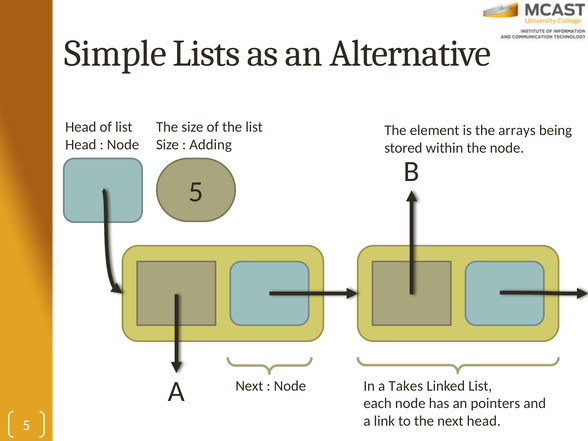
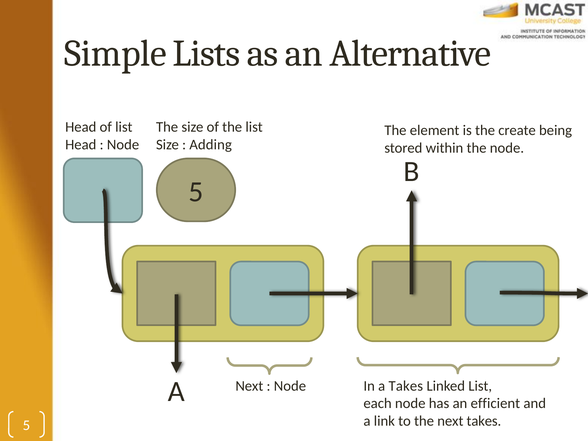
arrays: arrays -> create
pointers: pointers -> efficient
next head: head -> takes
